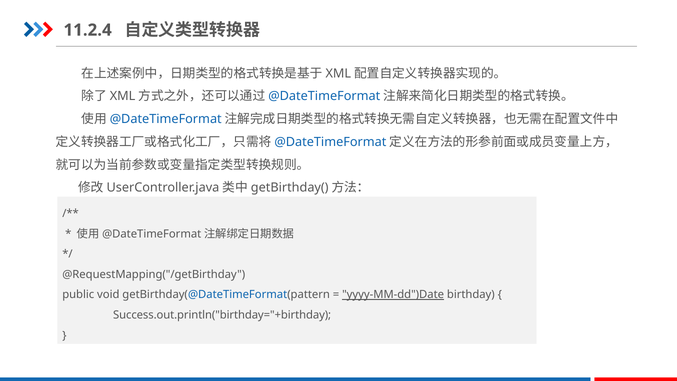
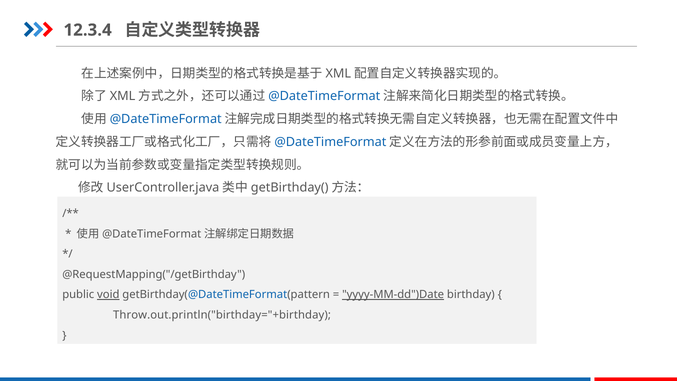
11.2.4: 11.2.4 -> 12.3.4
void underline: none -> present
Success.out.println("birthday="+birthday: Success.out.println("birthday="+birthday -> Throw.out.println("birthday="+birthday
